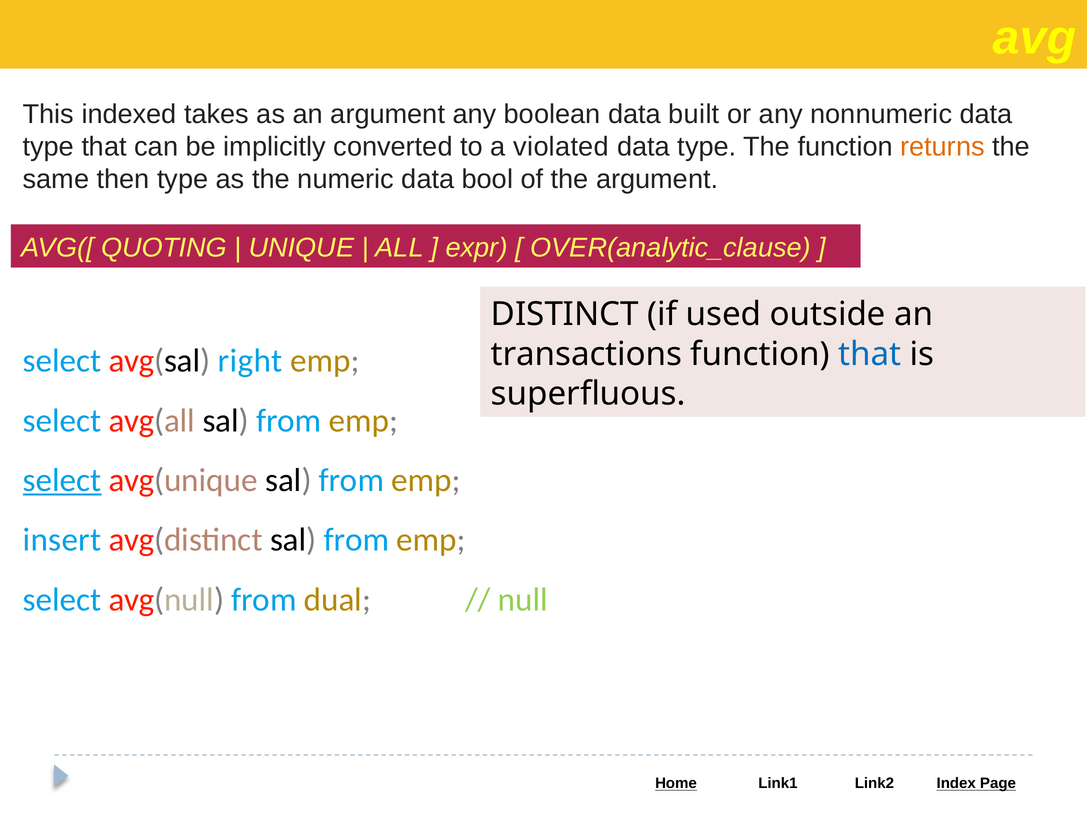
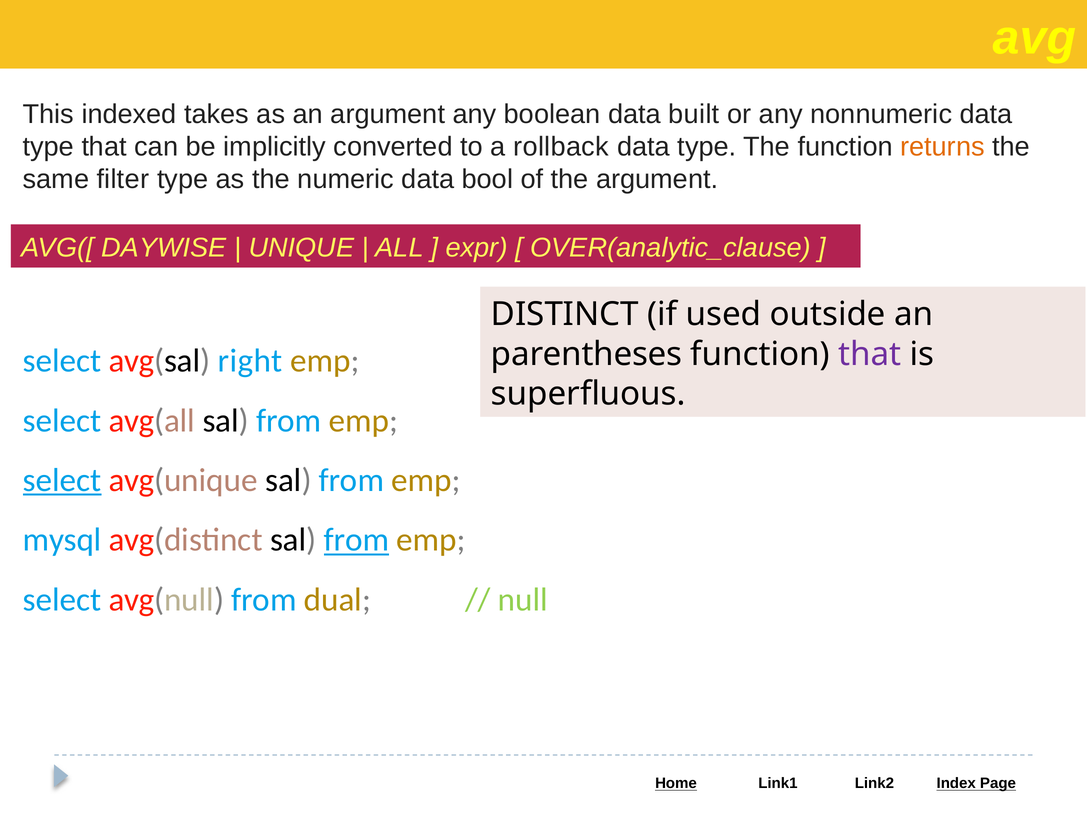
violated: violated -> rollback
then: then -> filter
QUOTING: QUOTING -> DAYWISE
transactions: transactions -> parentheses
that at (870, 354) colour: blue -> purple
insert: insert -> mysql
from at (356, 540) underline: none -> present
